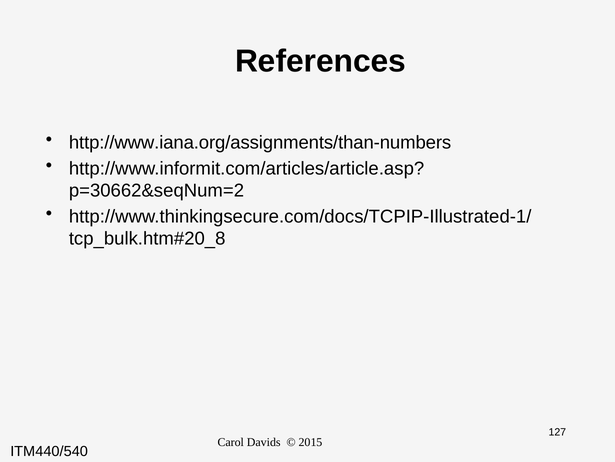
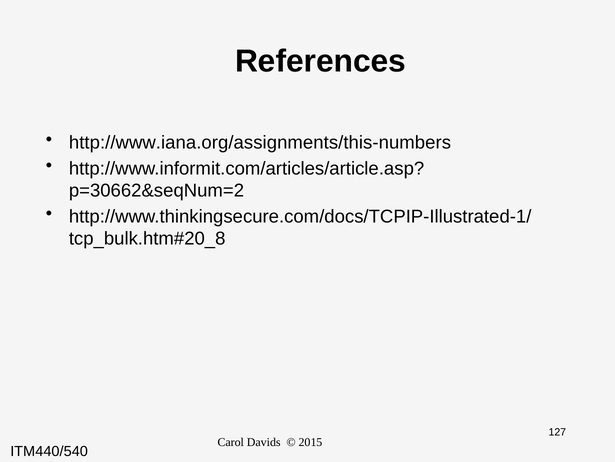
http://www.iana.org/assignments/than-numbers: http://www.iana.org/assignments/than-numbers -> http://www.iana.org/assignments/this-numbers
